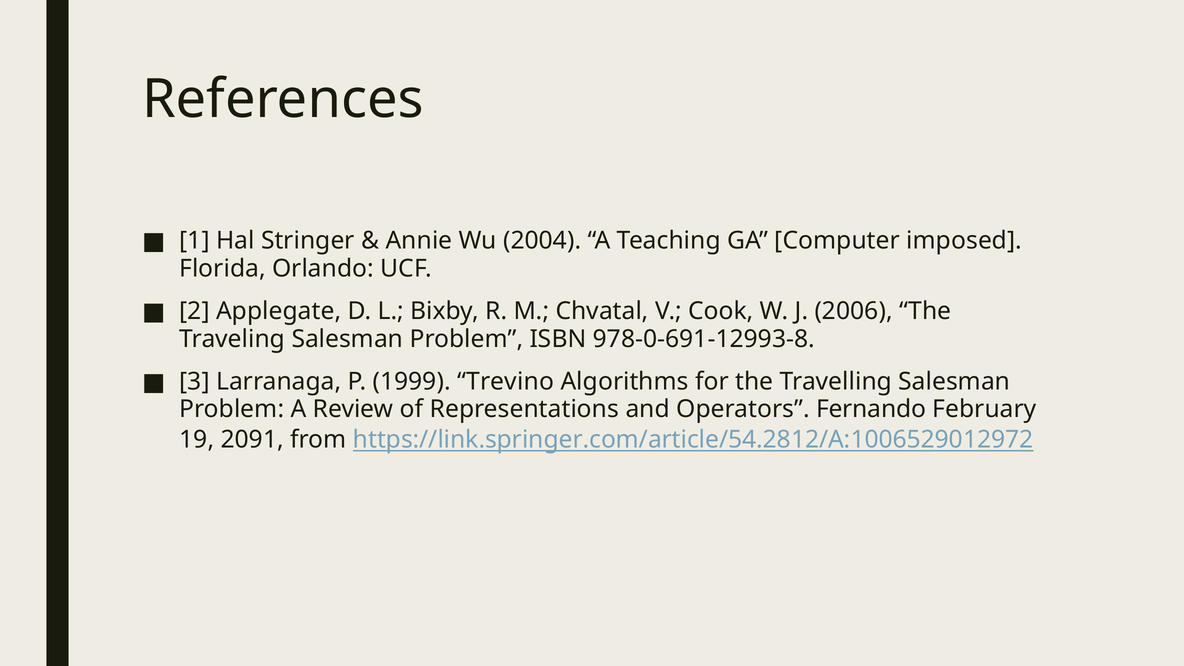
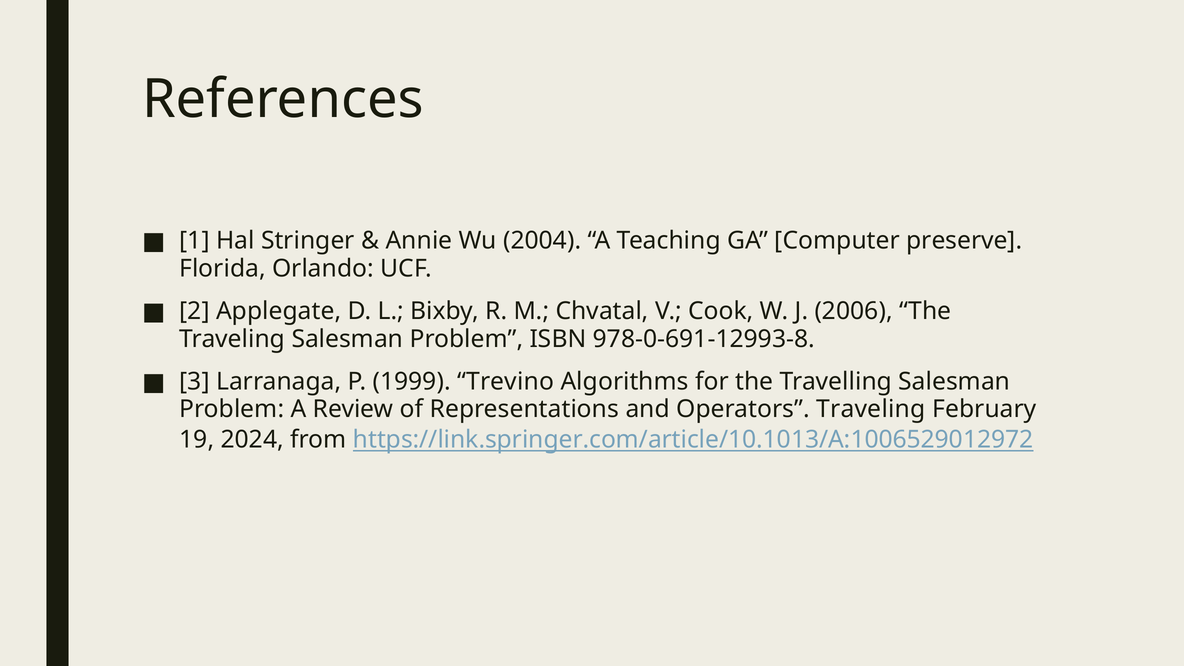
imposed: imposed -> preserve
Operators Fernando: Fernando -> Traveling
2091: 2091 -> 2024
https://link.springer.com/article/54.2812/A:1006529012972: https://link.springer.com/article/54.2812/A:1006529012972 -> https://link.springer.com/article/10.1013/A:1006529012972
